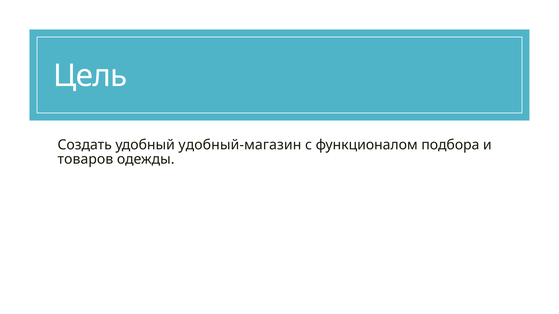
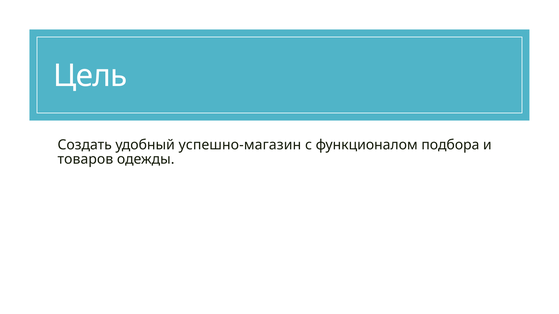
удобный-магазин: удобный-магазин -> успешно-магазин
